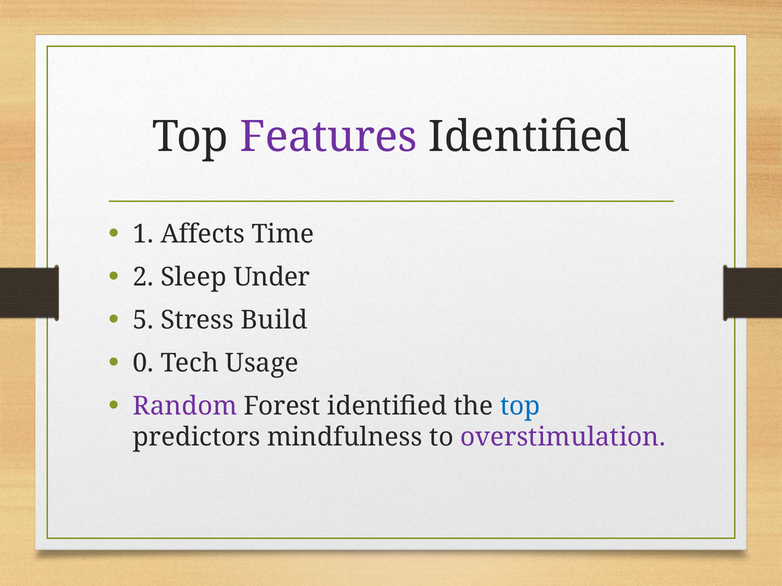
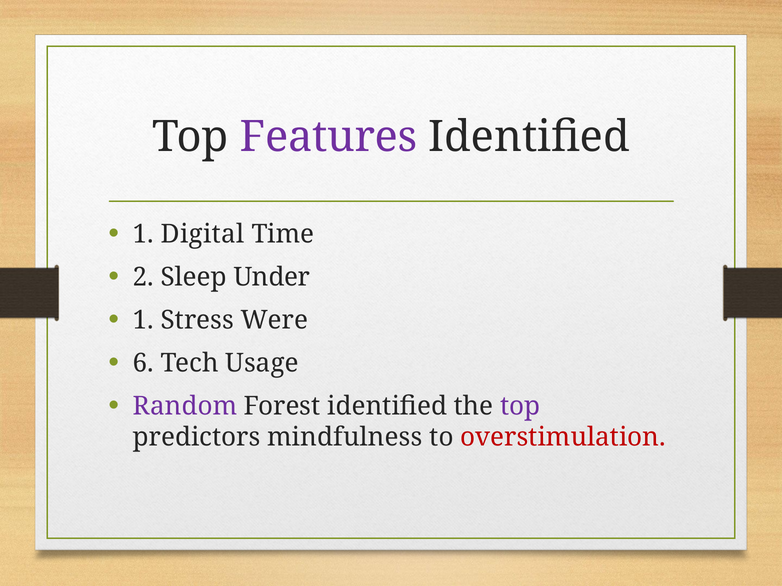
Affects: Affects -> Digital
5 at (143, 320): 5 -> 1
Build: Build -> Were
0: 0 -> 6
top at (520, 406) colour: blue -> purple
overstimulation colour: purple -> red
